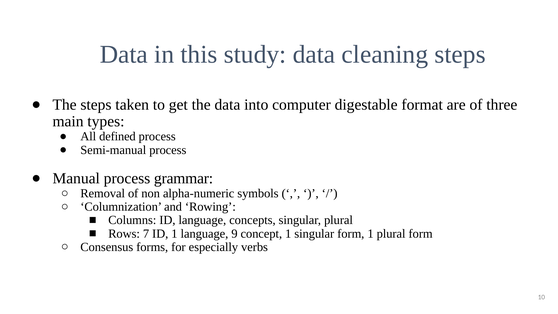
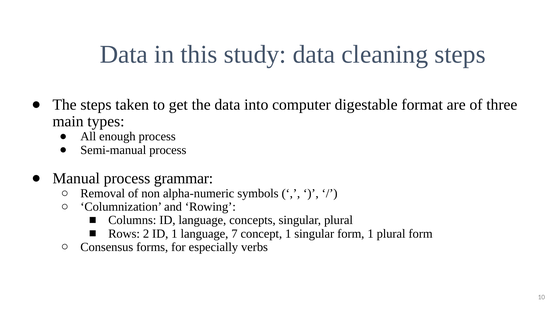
defined: defined -> enough
7: 7 -> 2
9: 9 -> 7
